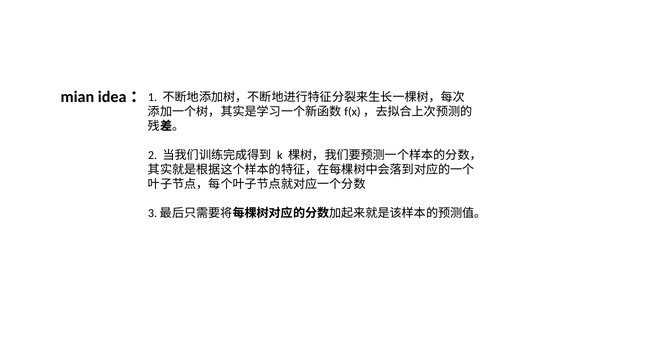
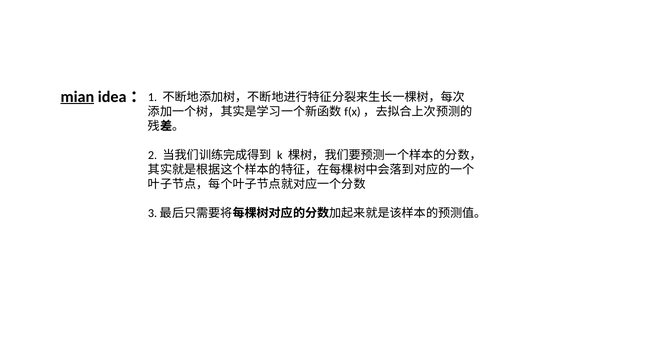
mian underline: none -> present
